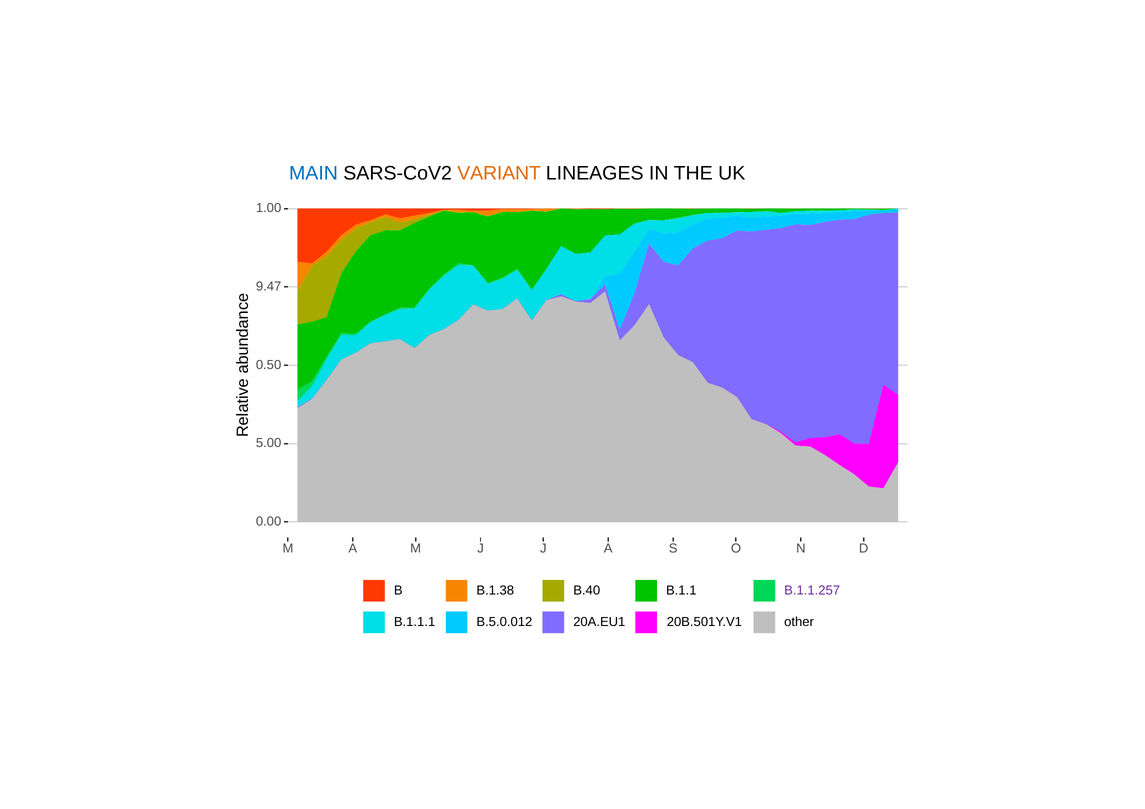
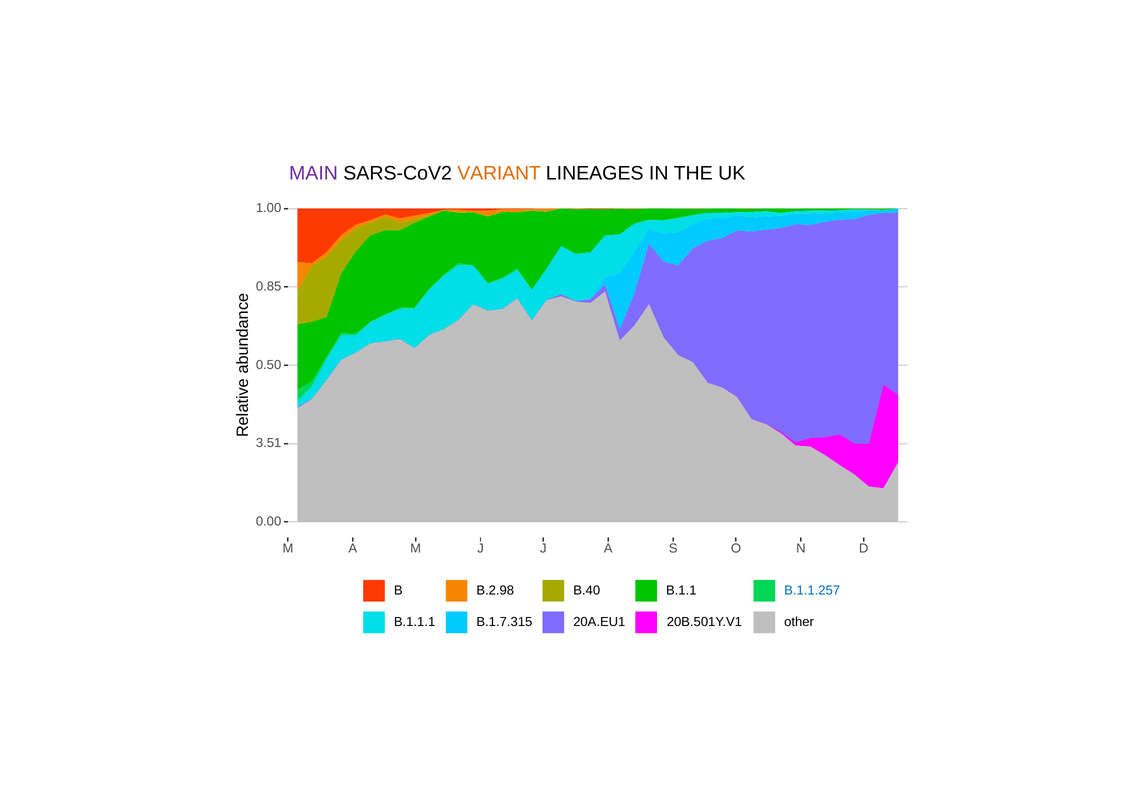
MAIN colour: blue -> purple
9.47: 9.47 -> 0.85
5.00: 5.00 -> 3.51
B.1.38: B.1.38 -> B.2.98
B.1.1.257 colour: purple -> blue
B.5.0.012: B.5.0.012 -> B.1.7.315
